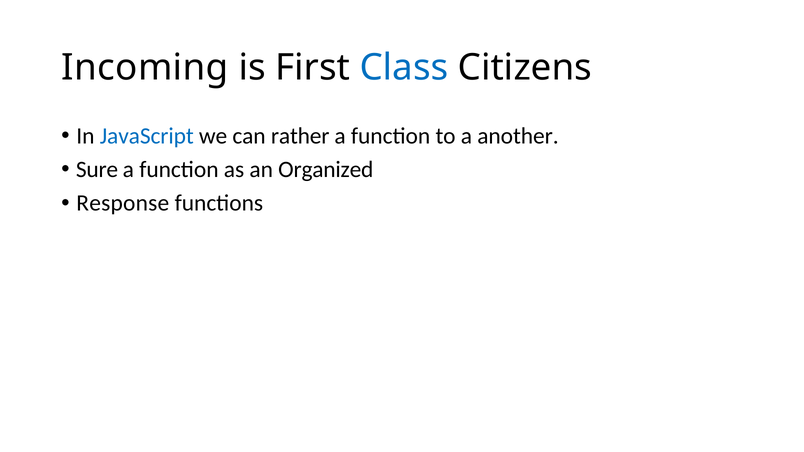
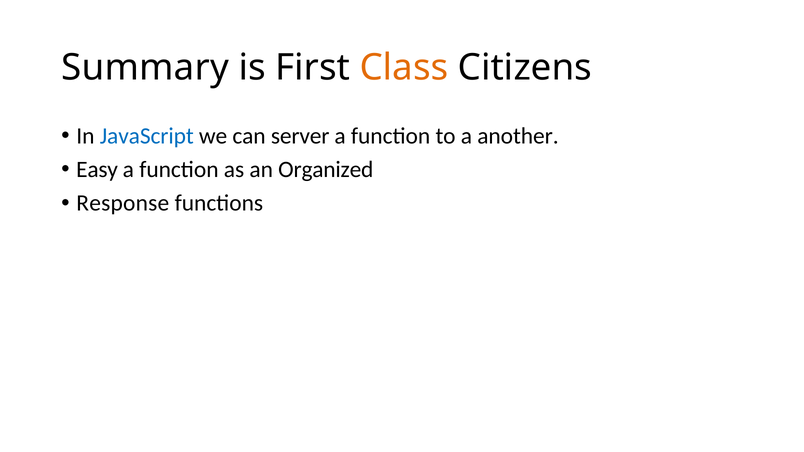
Incoming: Incoming -> Summary
Class colour: blue -> orange
rather: rather -> server
Sure: Sure -> Easy
